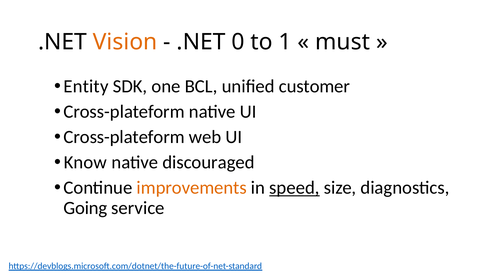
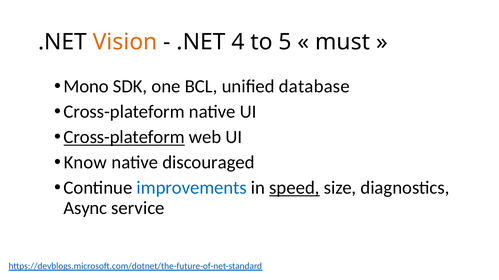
0: 0 -> 4
1: 1 -> 5
Entity: Entity -> Mono
customer: customer -> database
Cross-plateform at (124, 137) underline: none -> present
improvements colour: orange -> blue
Going: Going -> Async
